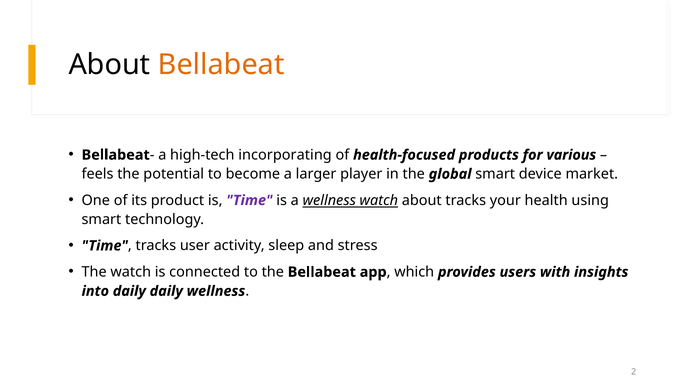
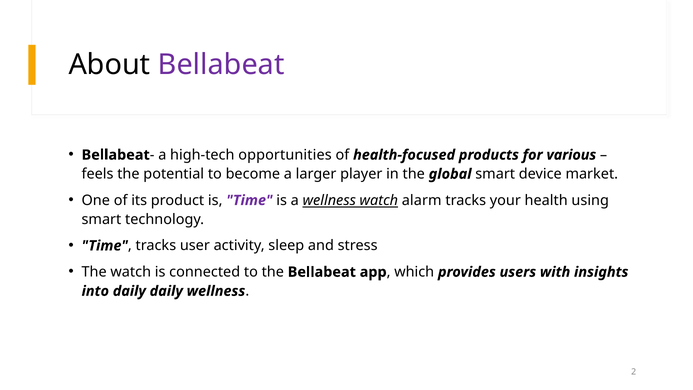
Bellabeat at (221, 65) colour: orange -> purple
incorporating: incorporating -> opportunities
watch about: about -> alarm
